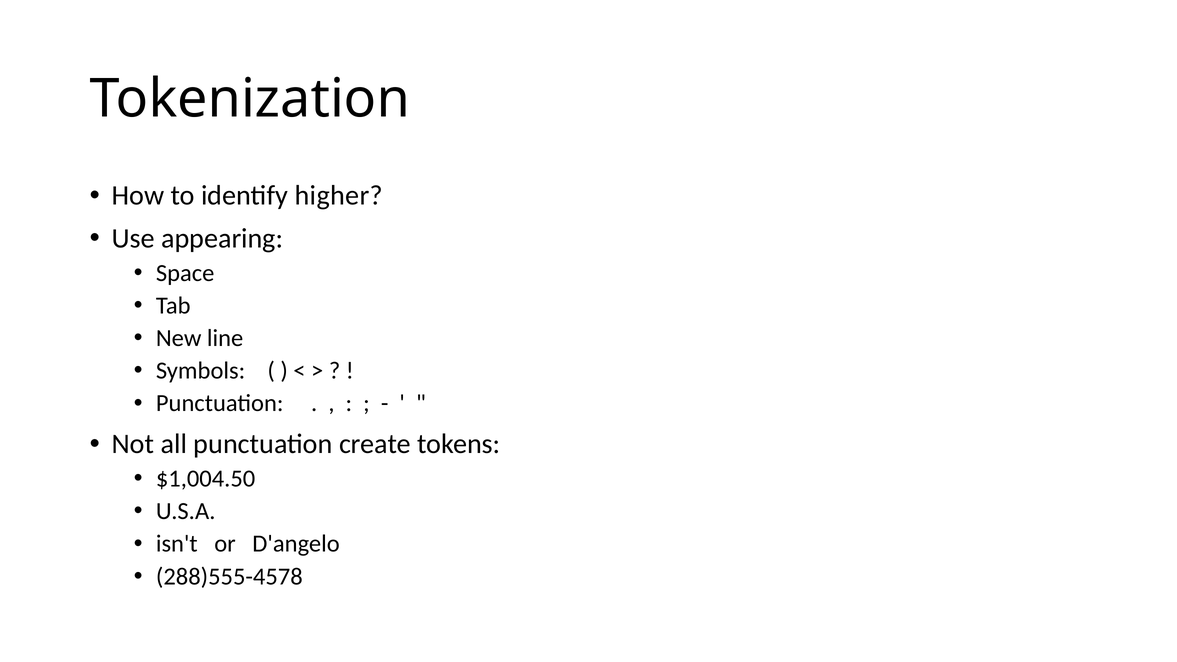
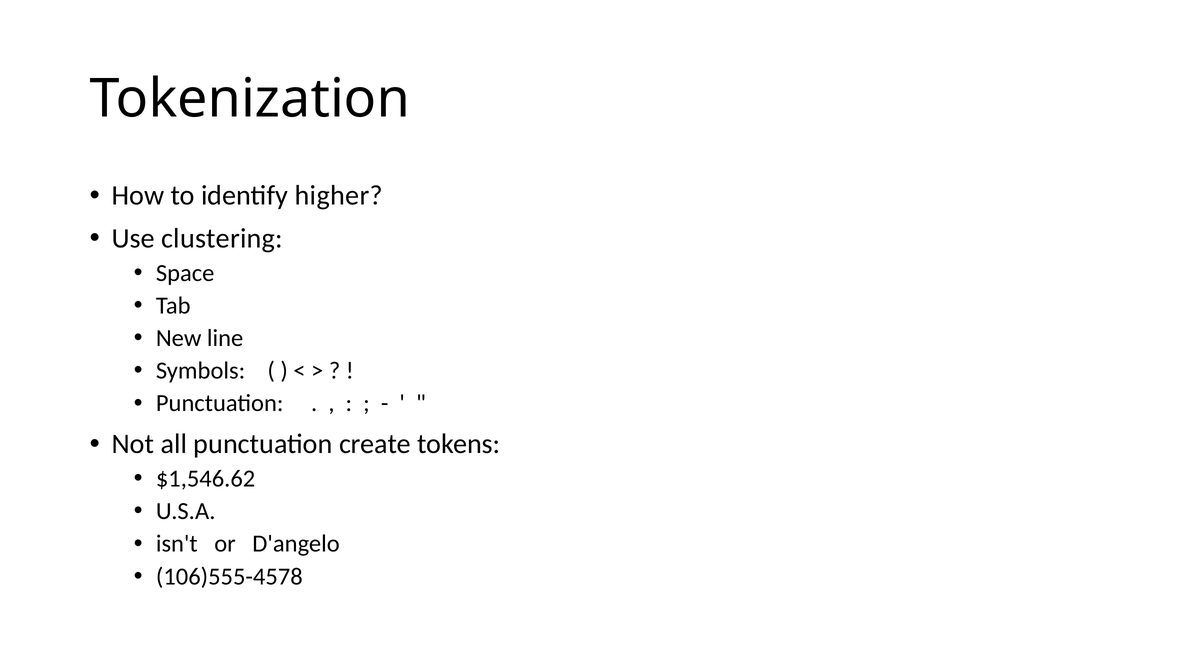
appearing: appearing -> clustering
$1,004.50: $1,004.50 -> $1,546.62
288)555-4578: 288)555-4578 -> 106)555-4578
